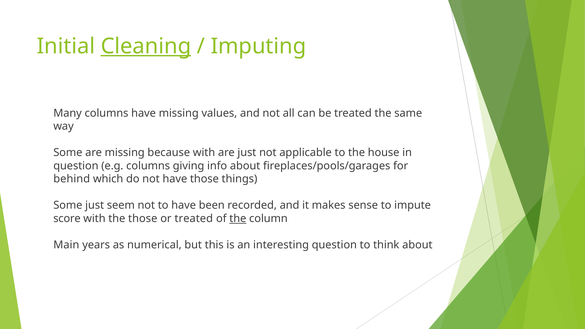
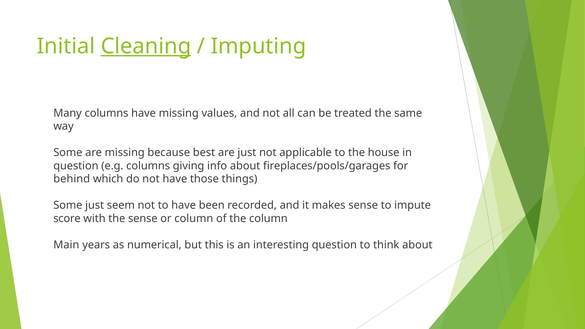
because with: with -> best
the those: those -> sense
or treated: treated -> column
the at (238, 219) underline: present -> none
